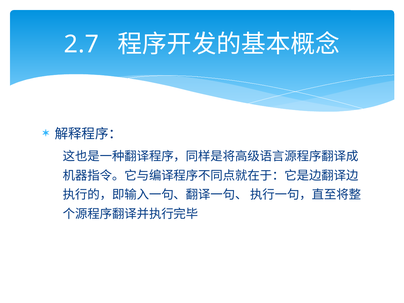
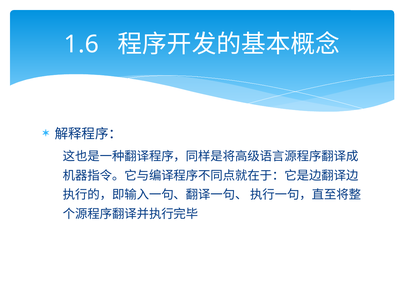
2.7: 2.7 -> 1.6
